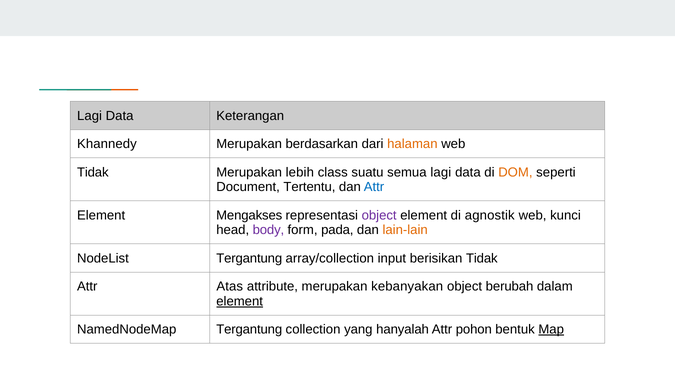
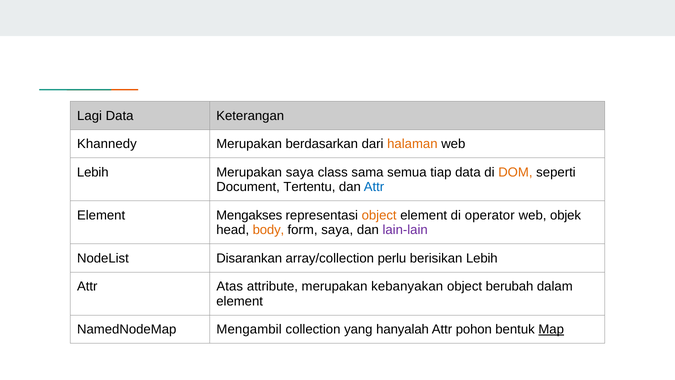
Tidak at (93, 172): Tidak -> Lebih
Merupakan lebih: lebih -> saya
suatu: suatu -> sama
semua lagi: lagi -> tiap
object at (379, 215) colour: purple -> orange
agnostik: agnostik -> operator
kunci: kunci -> objek
body colour: purple -> orange
form pada: pada -> saya
lain-lain colour: orange -> purple
NodeList Tergantung: Tergantung -> Disarankan
input: input -> perlu
berisikan Tidak: Tidak -> Lebih
element at (240, 301) underline: present -> none
NamedNodeMap Tergantung: Tergantung -> Mengambil
